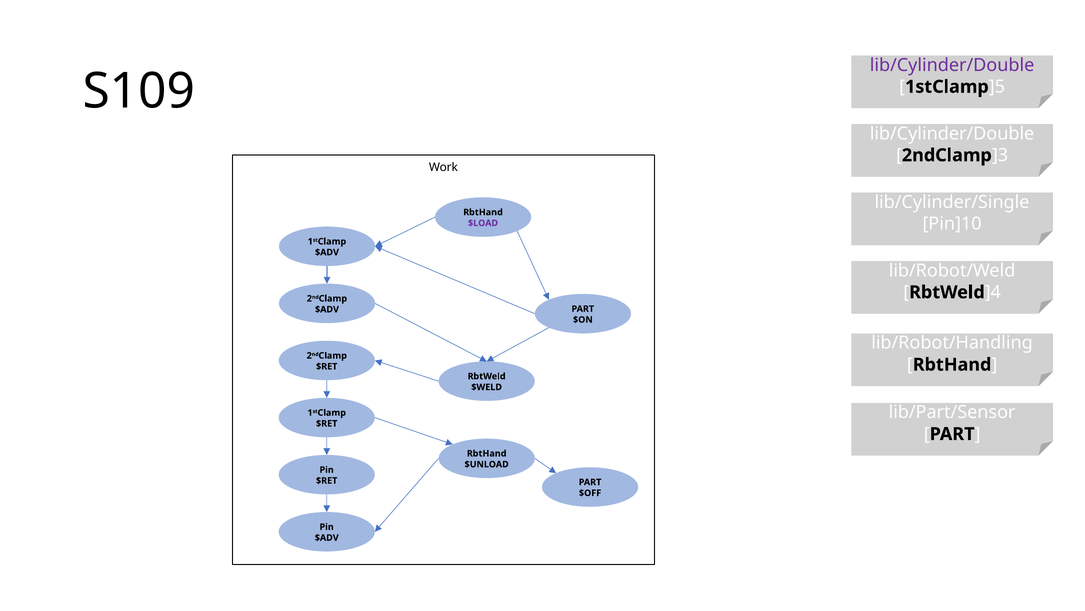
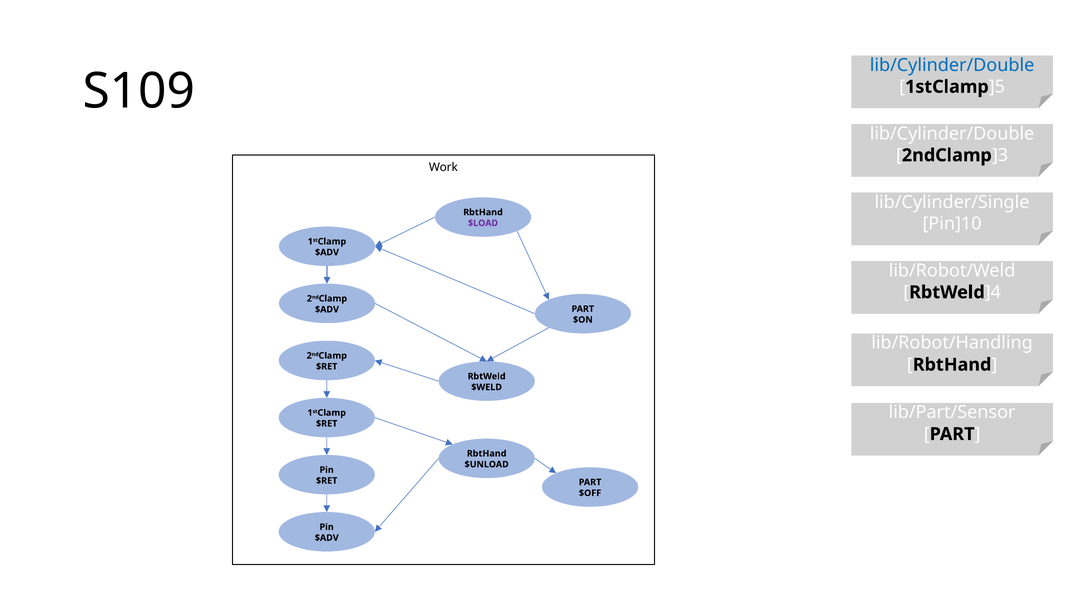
lib/Cylinder/Double at (952, 65) colour: purple -> blue
